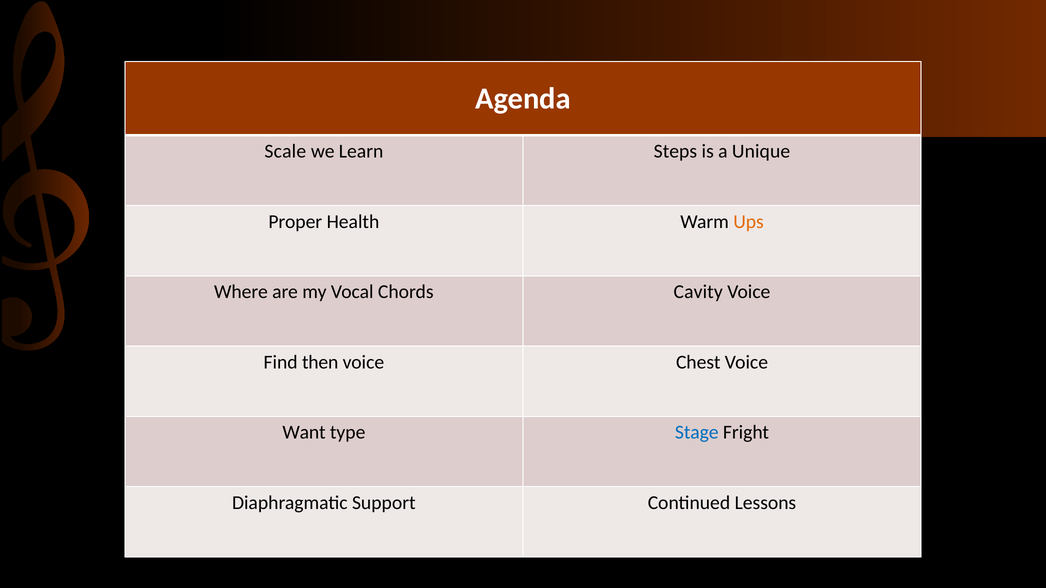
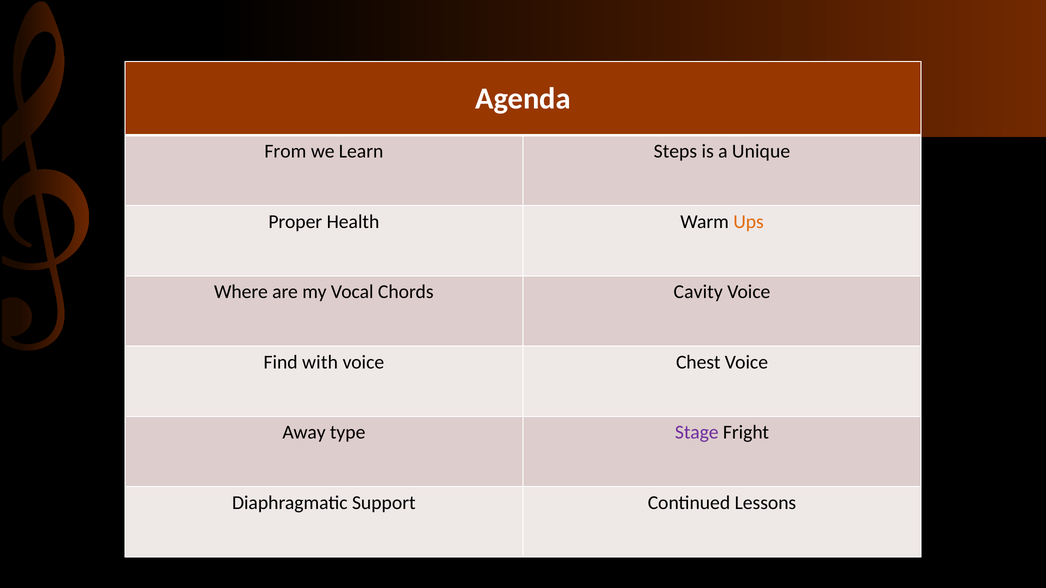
Scale: Scale -> From
then: then -> with
Want: Want -> Away
Stage colour: blue -> purple
